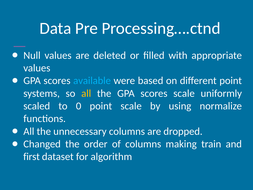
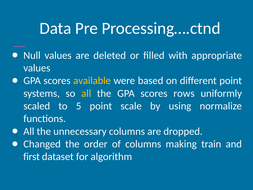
available colour: light blue -> yellow
scores scale: scale -> rows
0: 0 -> 5
